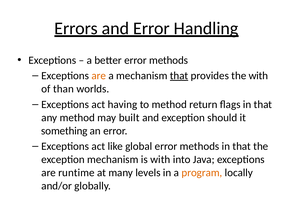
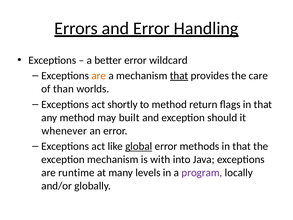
better error methods: methods -> wildcard
the with: with -> care
having: having -> shortly
something: something -> whenever
global underline: none -> present
program colour: orange -> purple
